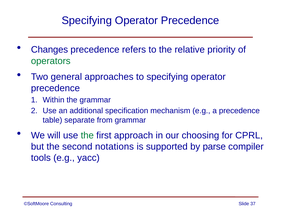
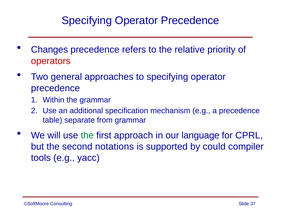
operators colour: green -> red
choosing: choosing -> language
parse: parse -> could
